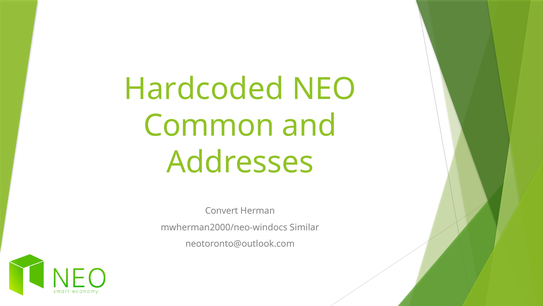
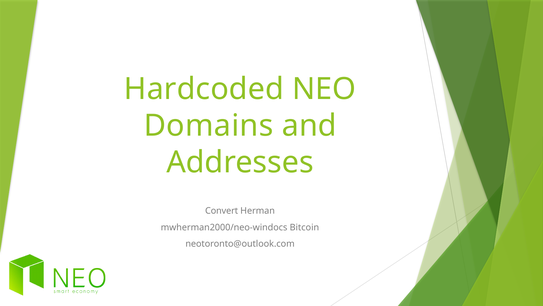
Common: Common -> Domains
Similar: Similar -> Bitcoin
